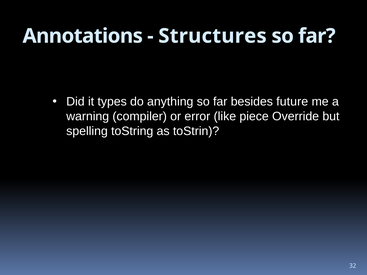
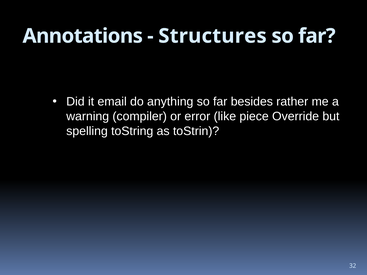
types: types -> email
future: future -> rather
